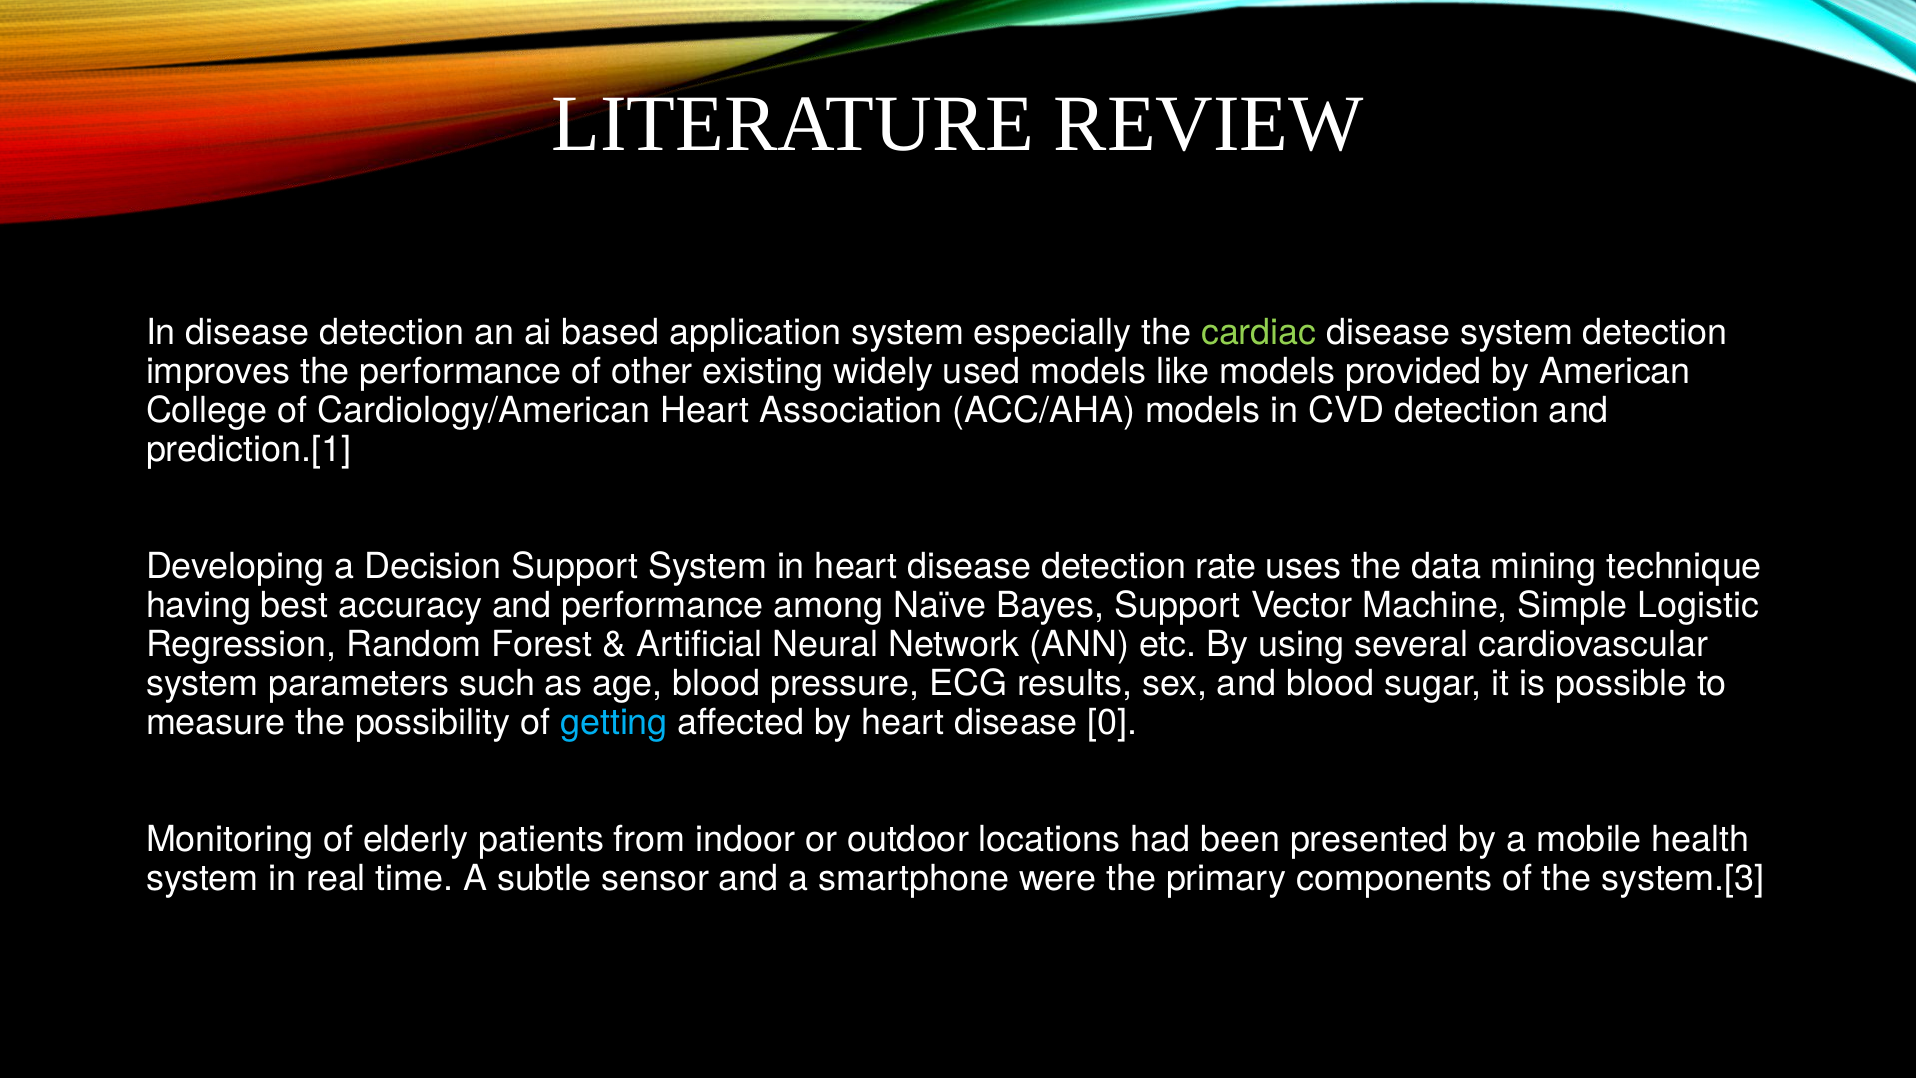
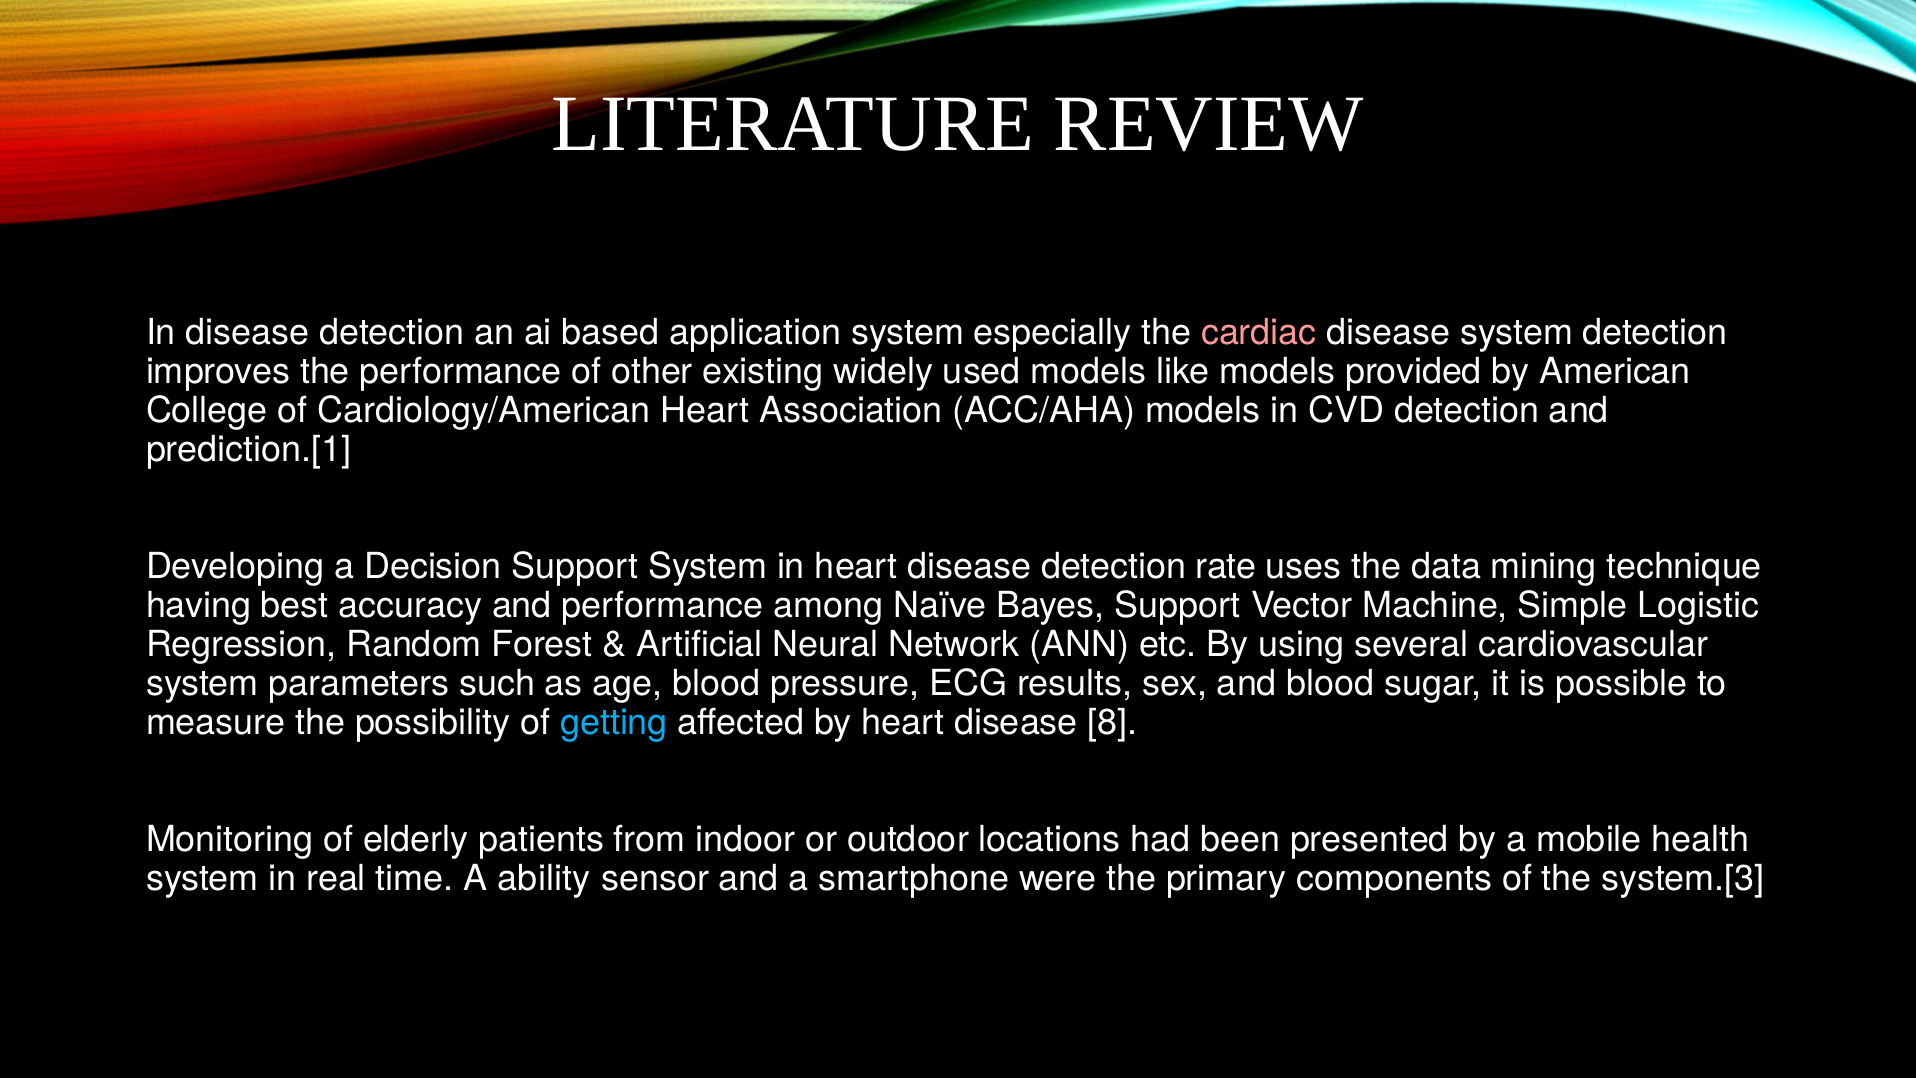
cardiac colour: light green -> pink
0: 0 -> 8
subtle: subtle -> ability
